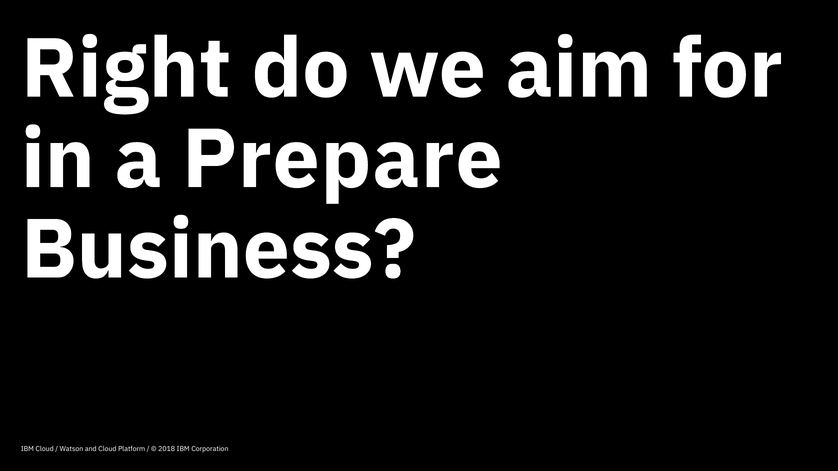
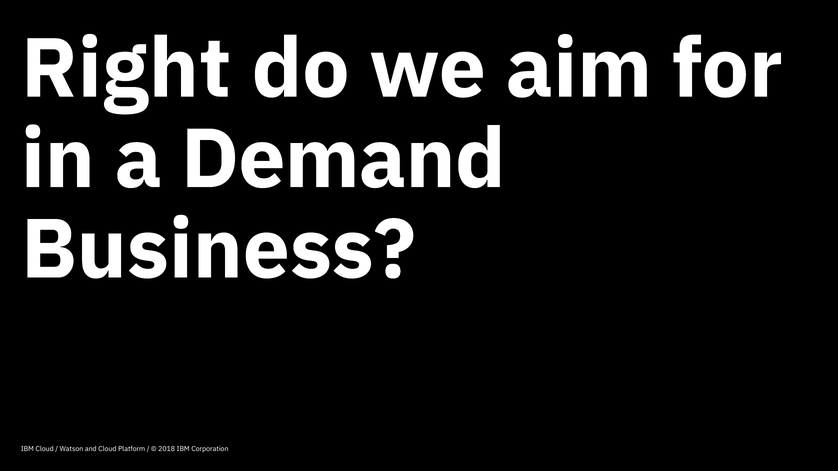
Prepare: Prepare -> Demand
